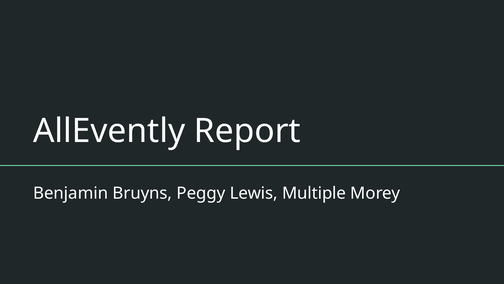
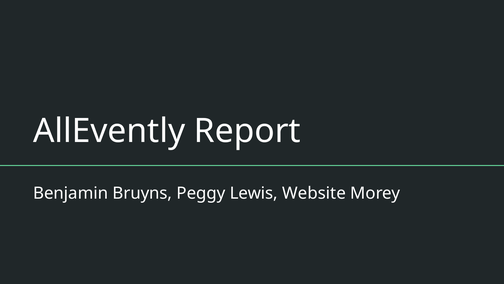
Multiple: Multiple -> Website
